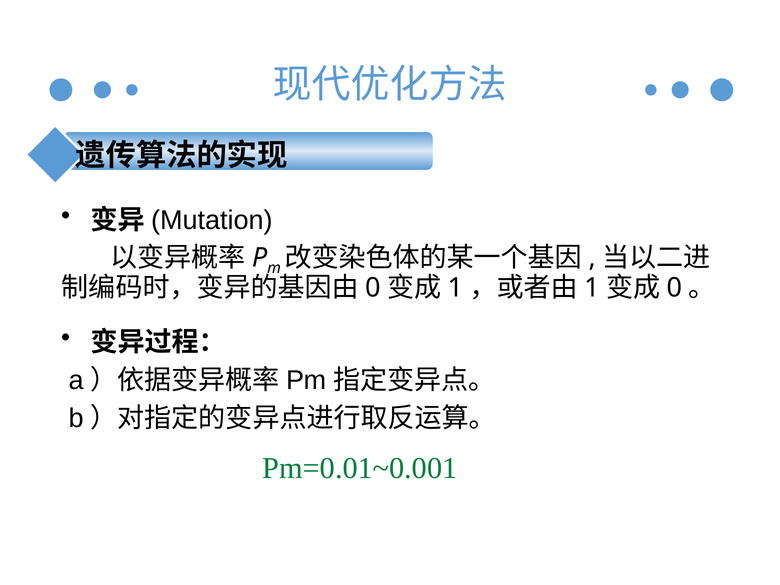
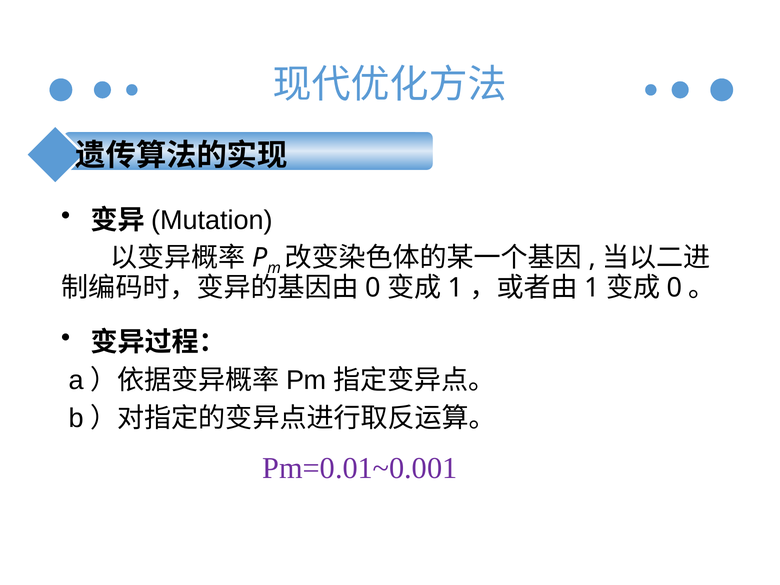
Pm=0.01~0.001 colour: green -> purple
